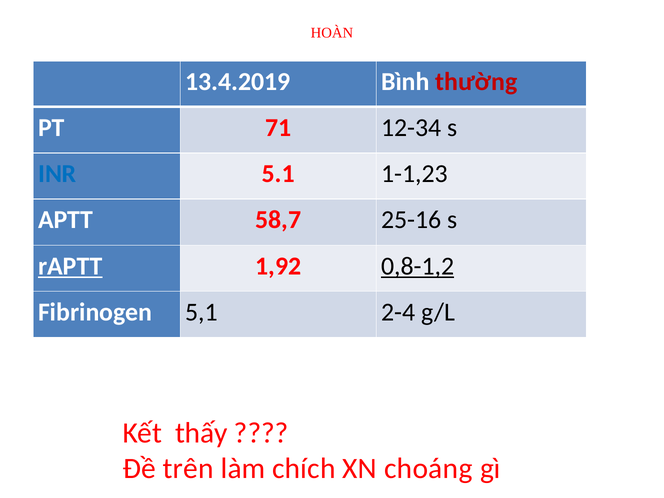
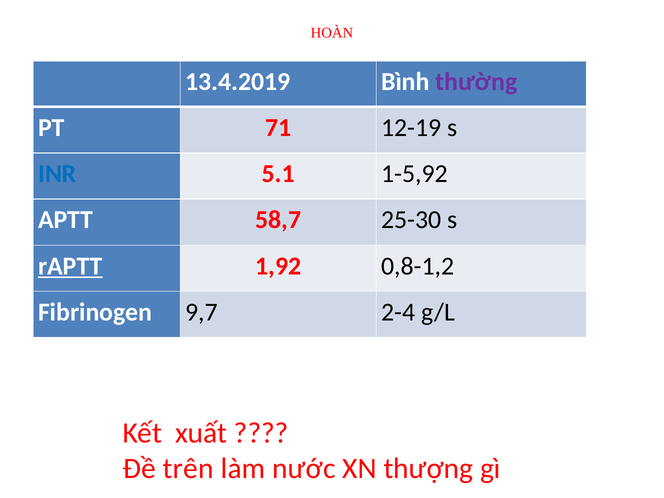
thường colour: red -> purple
12-34: 12-34 -> 12-19
1-1,23: 1-1,23 -> 1-5,92
25-16: 25-16 -> 25-30
0,8-1,2 underline: present -> none
5,1: 5,1 -> 9,7
thấy: thấy -> xuất
chích: chích -> nước
choáng: choáng -> thượng
